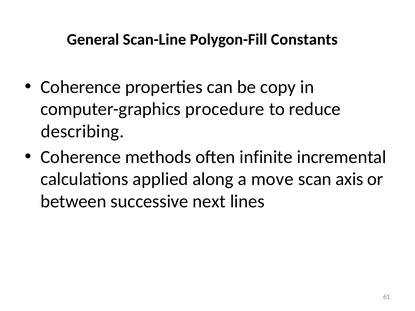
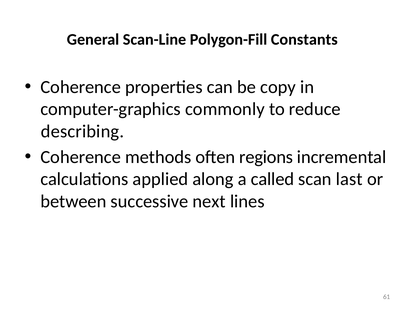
procedure: procedure -> commonly
infinite: infinite -> regions
move: move -> called
axis: axis -> last
